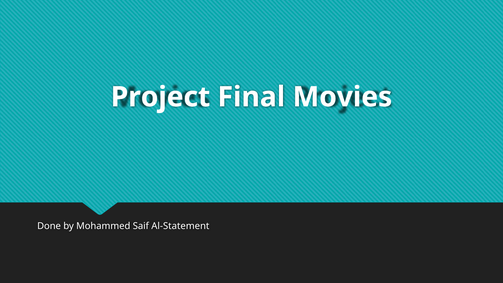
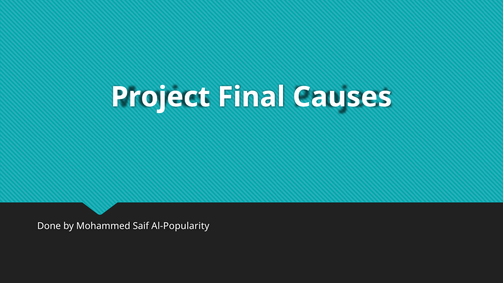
Movies: Movies -> Causes
Al-Statement: Al-Statement -> Al-Popularity
